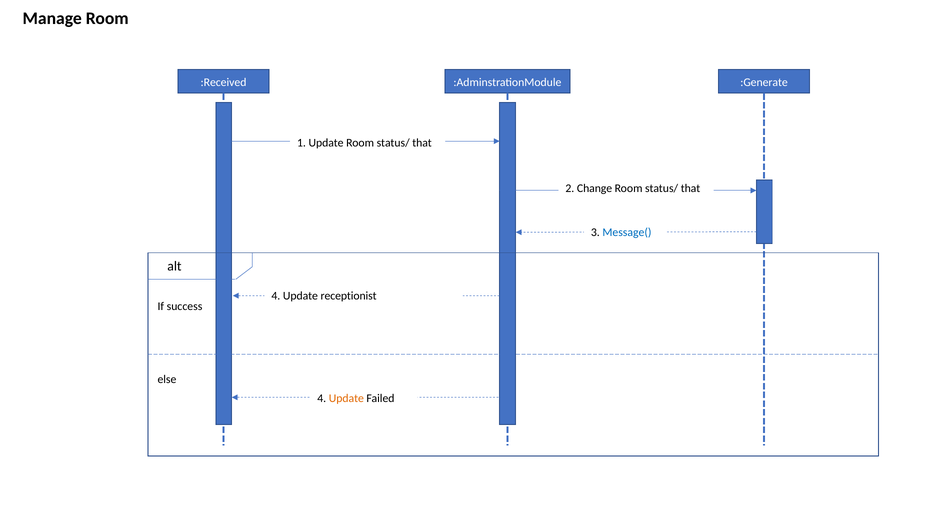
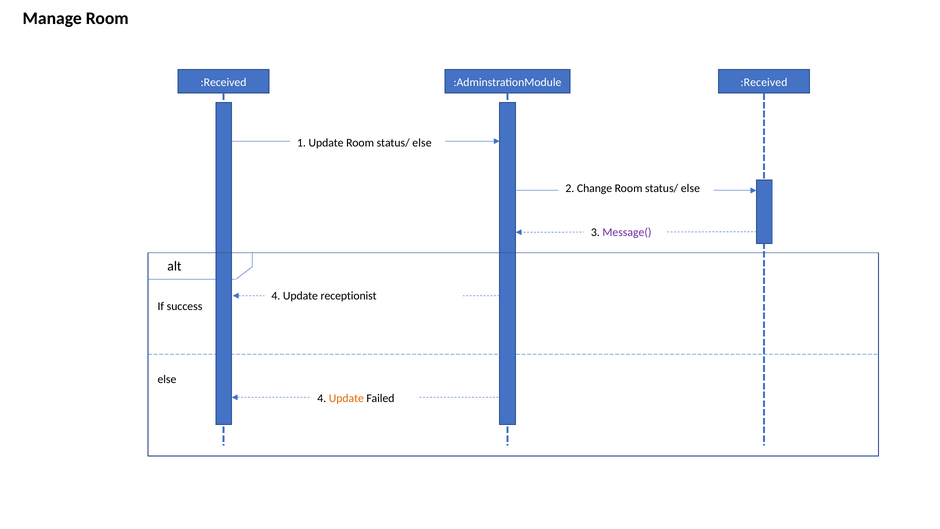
:AdminstrationModule :Generate: :Generate -> :Received
Update Room status/ that: that -> else
that at (690, 188): that -> else
Message( colour: blue -> purple
